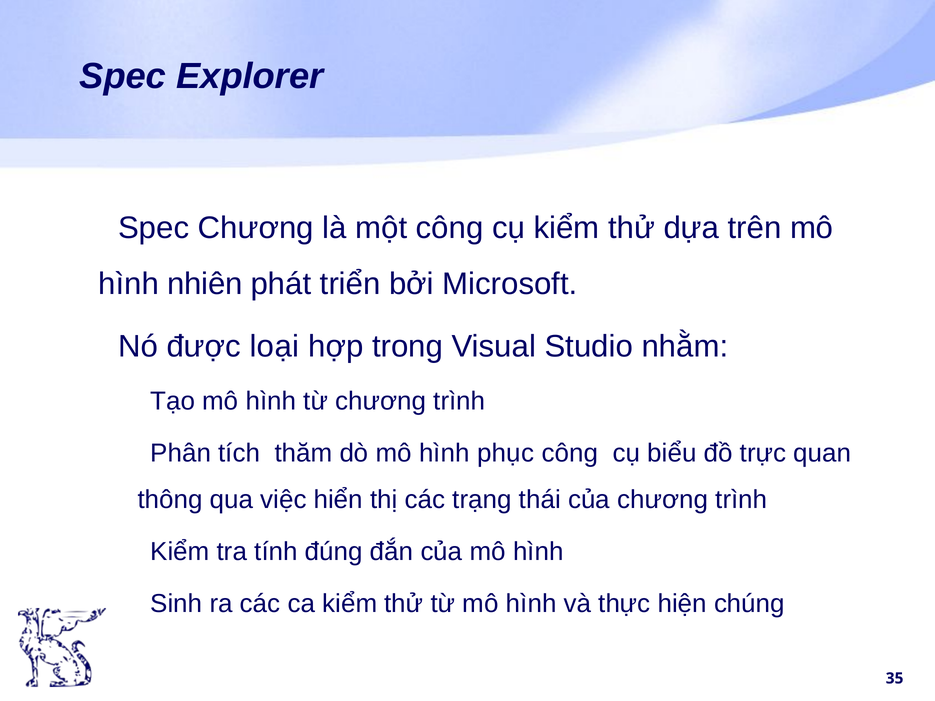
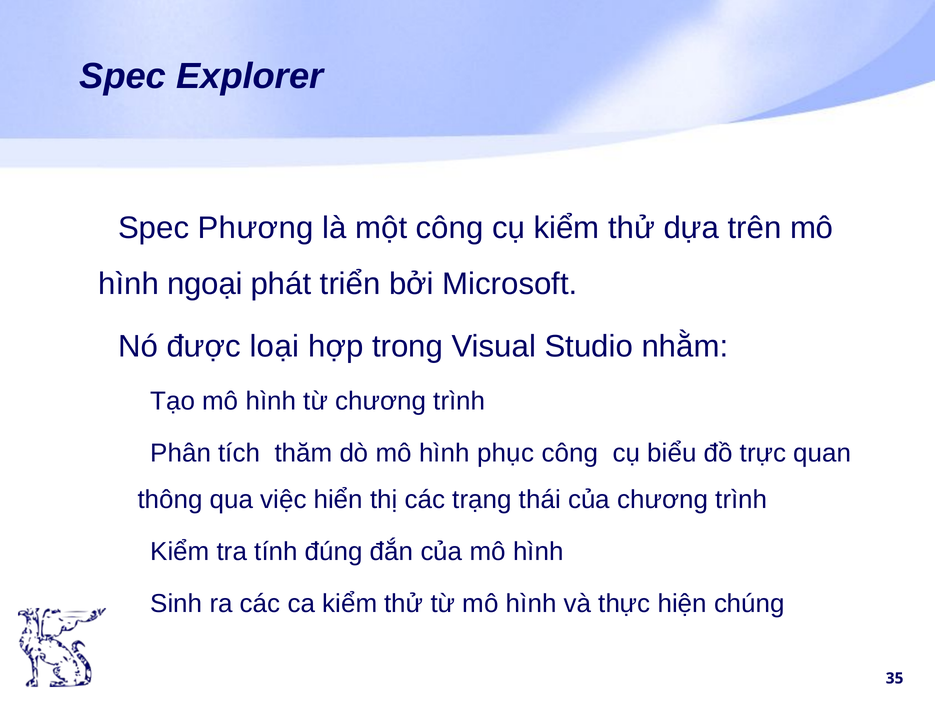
Spec Chương: Chương -> Phương
nhiên: nhiên -> ngoại
